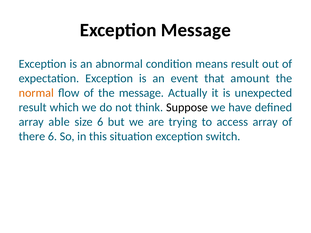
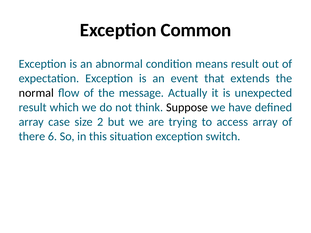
Exception Message: Message -> Common
amount: amount -> extends
normal colour: orange -> black
able: able -> case
size 6: 6 -> 2
